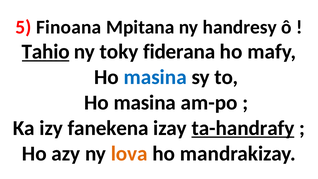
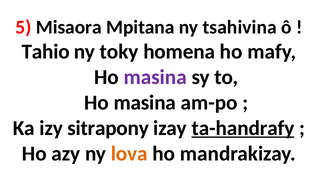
Finoana: Finoana -> Misaora
handresy: handresy -> tsahivina
Tahio underline: present -> none
fiderana: fiderana -> homena
masina at (155, 77) colour: blue -> purple
fanekena: fanekena -> sitrapony
